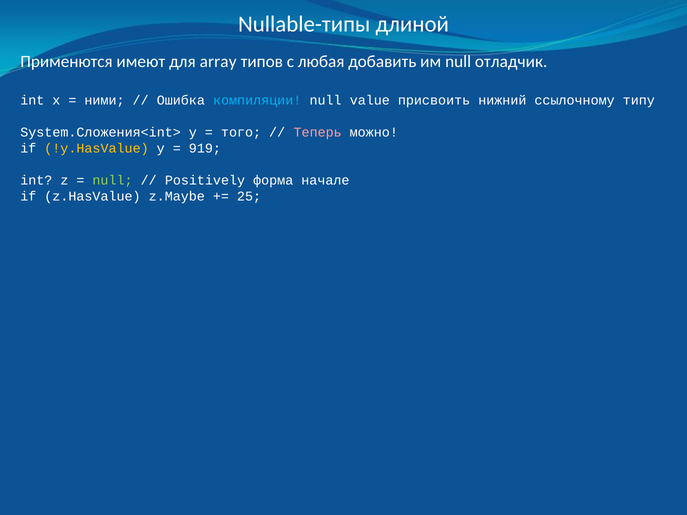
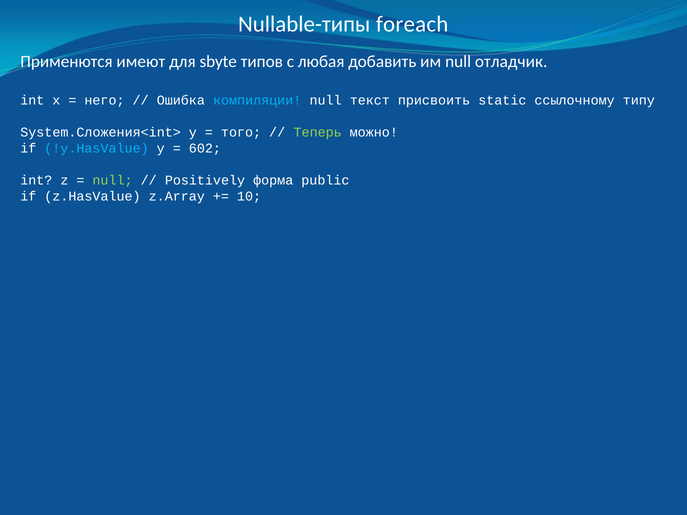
длиной: длиной -> foreach
array: array -> sbyte
ними: ними -> него
value: value -> текст
нижний: нижний -> static
Теперь colour: pink -> light green
!y.HasValue colour: yellow -> light blue
919: 919 -> 602
начале: начале -> public
z.Maybe: z.Maybe -> z.Array
25: 25 -> 10
